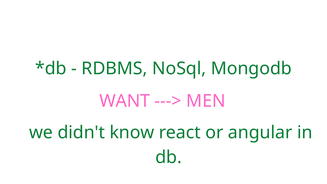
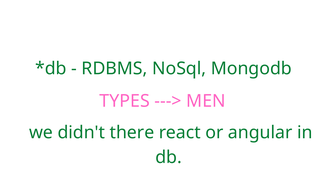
WANT: WANT -> TYPES
know: know -> there
